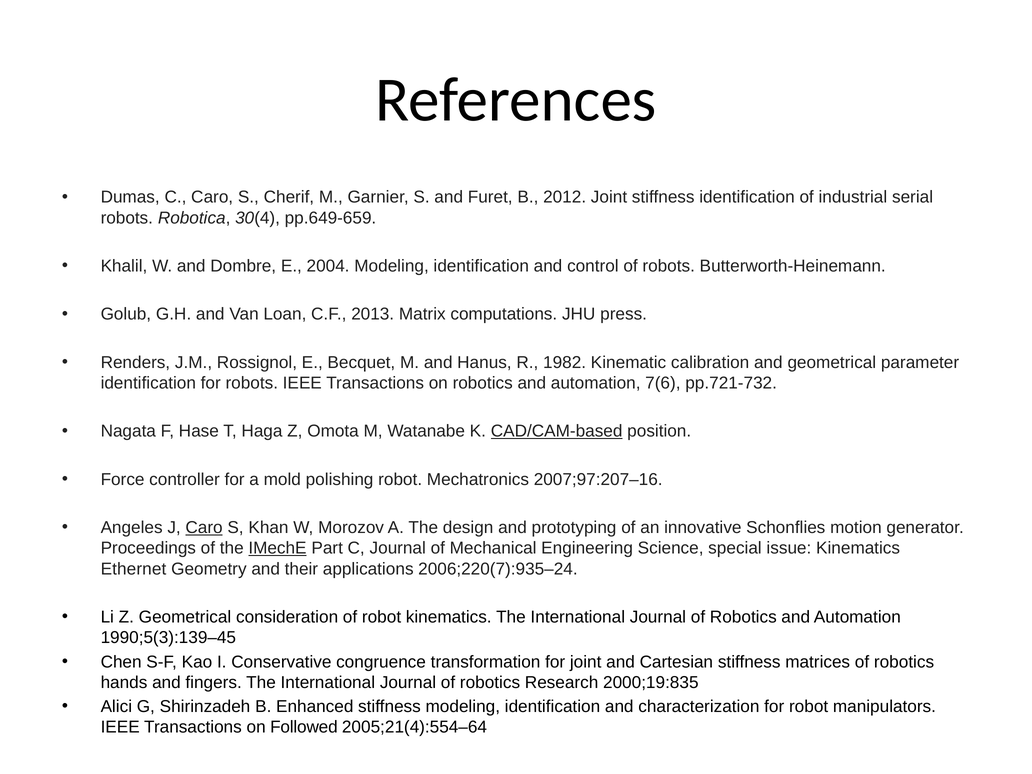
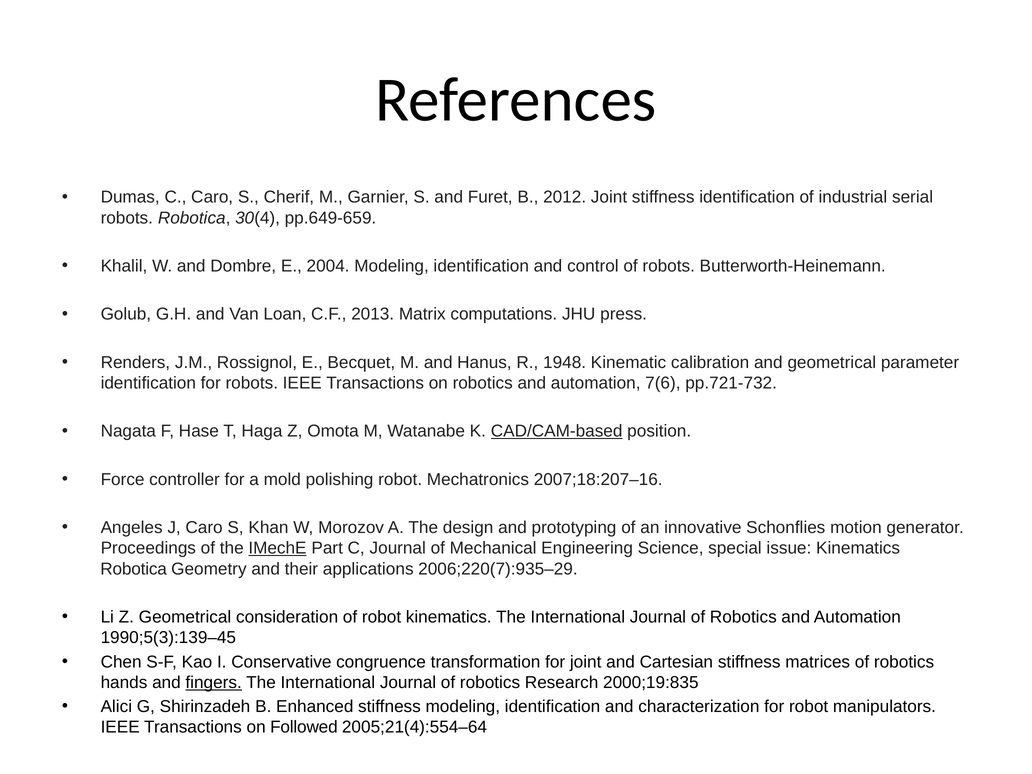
1982: 1982 -> 1948
2007;97:207–16: 2007;97:207–16 -> 2007;18:207–16
Caro at (204, 528) underline: present -> none
Ethernet at (133, 569): Ethernet -> Robotica
2006;220(7):935–24: 2006;220(7):935–24 -> 2006;220(7):935–29
fingers underline: none -> present
